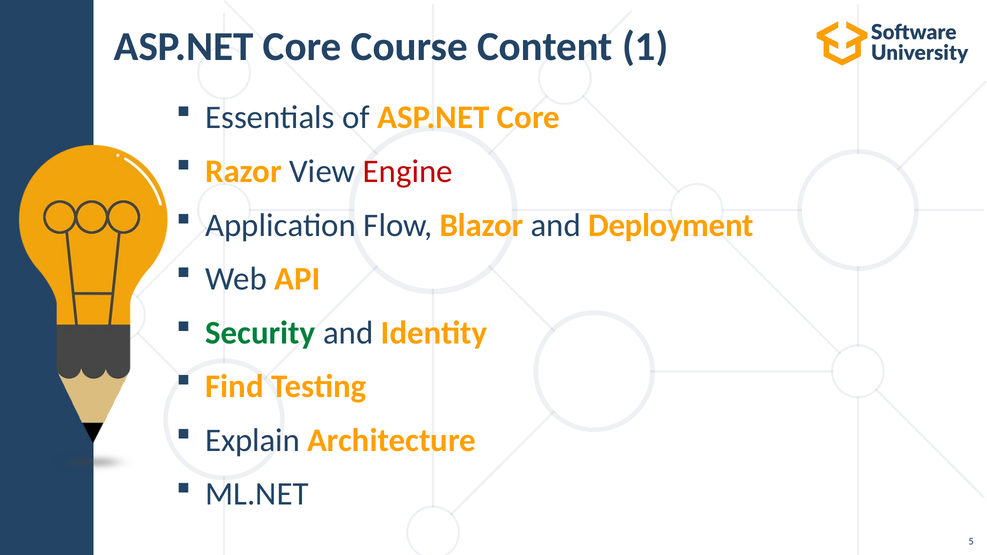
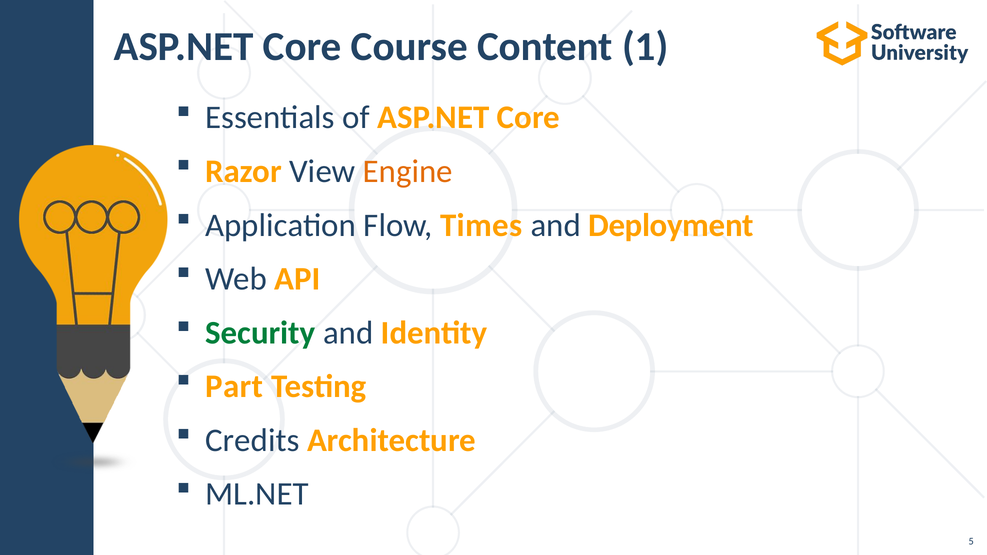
Engine colour: red -> orange
Blazor: Blazor -> Times
Find: Find -> Part
Explain: Explain -> Credits
